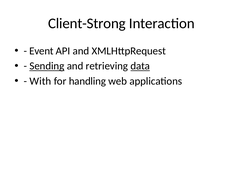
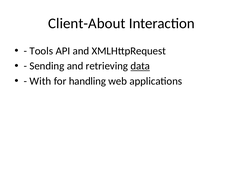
Client-Strong: Client-Strong -> Client-About
Event: Event -> Tools
Sending underline: present -> none
